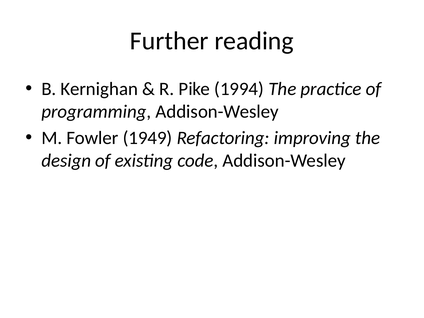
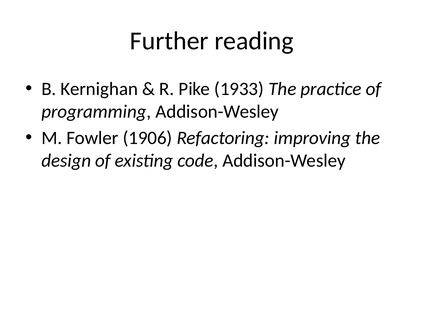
1994: 1994 -> 1933
1949: 1949 -> 1906
